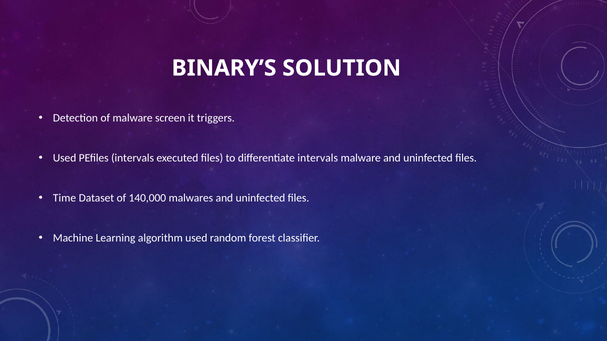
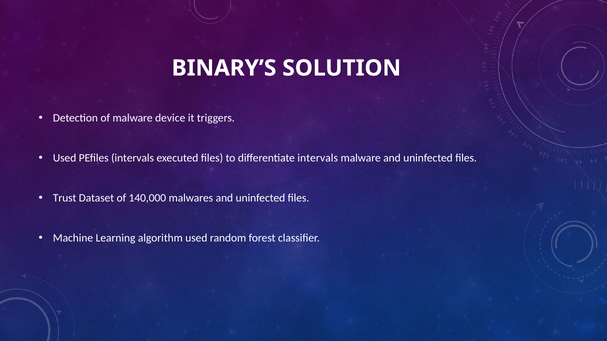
screen: screen -> device
Time: Time -> Trust
